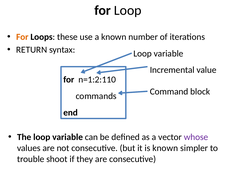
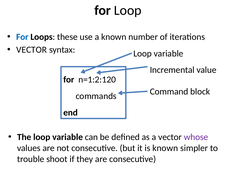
For at (22, 37) colour: orange -> blue
RETURN at (32, 50): RETURN -> VECTOR
n=1:2:110: n=1:2:110 -> n=1:2:120
